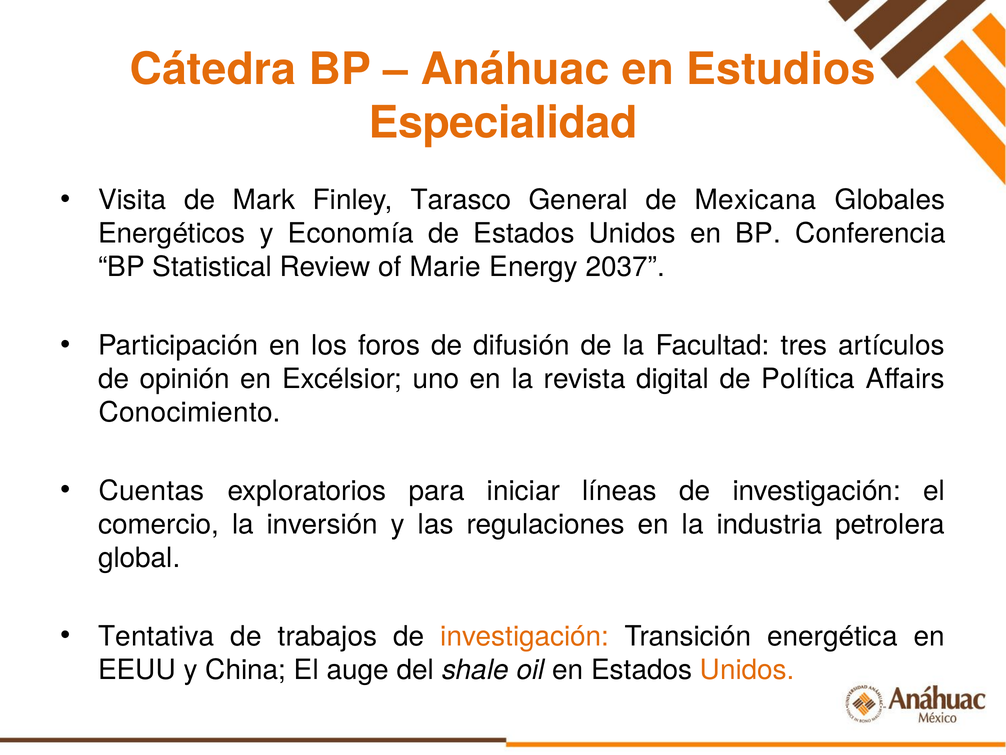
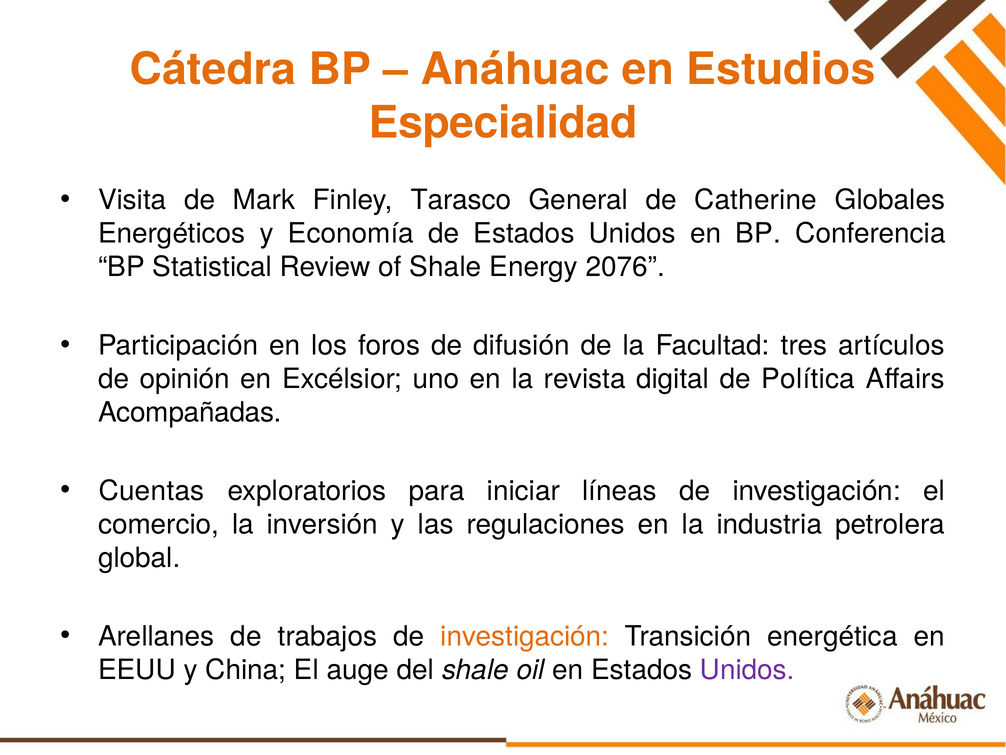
Mexicana: Mexicana -> Catherine
of Marie: Marie -> Shale
2037: 2037 -> 2076
Conocimiento: Conocimiento -> Acompañadas
Tentativa: Tentativa -> Arellanes
Unidos at (747, 669) colour: orange -> purple
